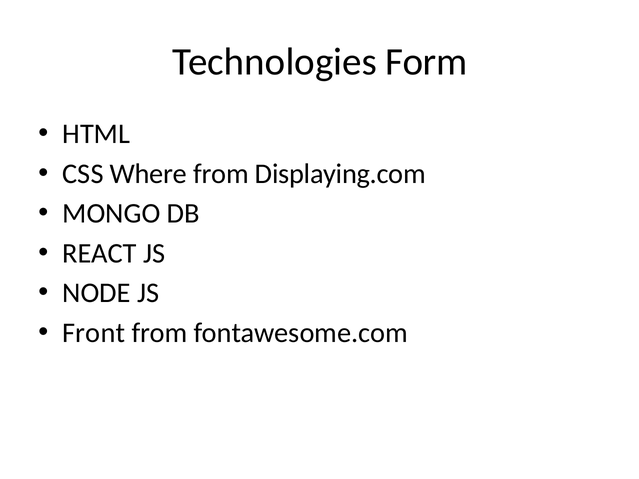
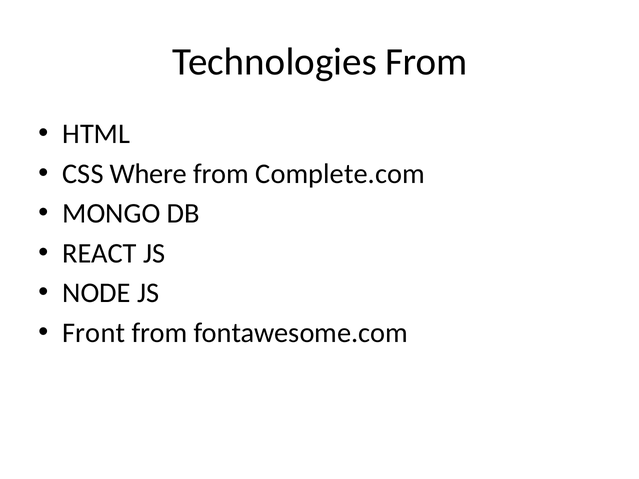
Technologies Form: Form -> From
Displaying.com: Displaying.com -> Complete.com
